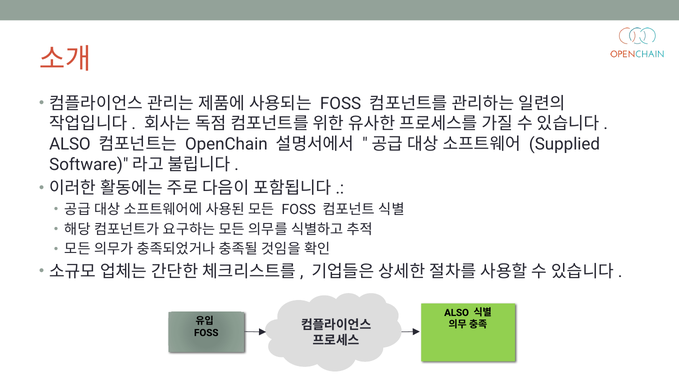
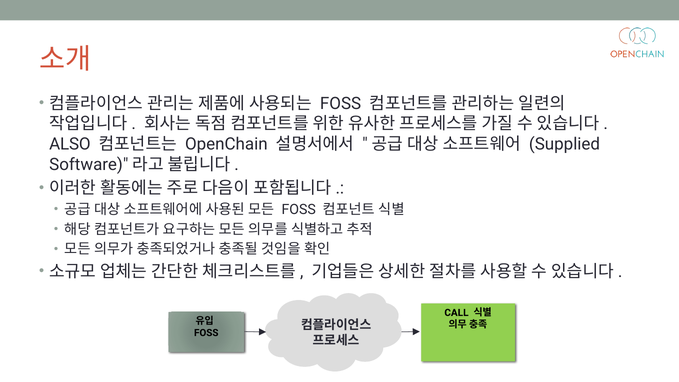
ALSO at (457, 313): ALSO -> CALL
